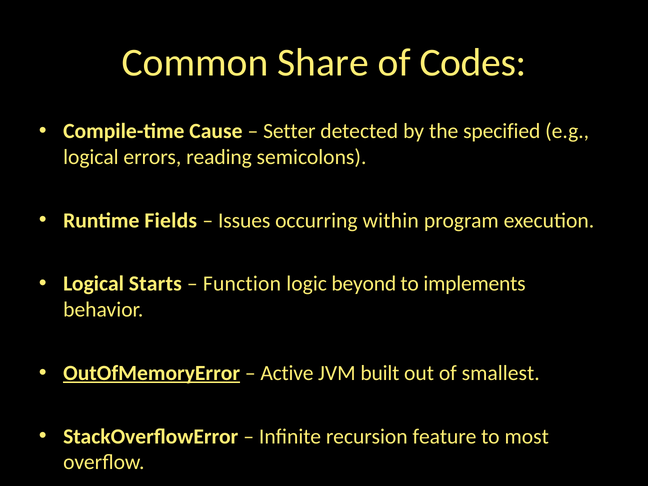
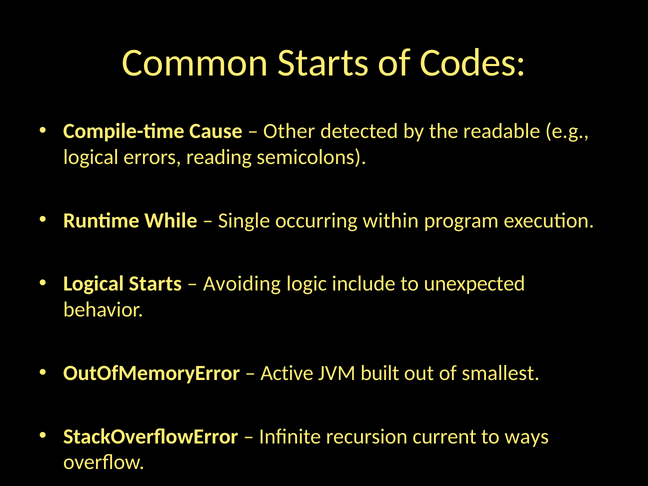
Common Share: Share -> Starts
Setter: Setter -> Other
specified: specified -> readable
Fields: Fields -> While
Issues: Issues -> Single
Function: Function -> Avoiding
beyond: beyond -> include
implements: implements -> unexpected
OutOfMemoryError underline: present -> none
feature: feature -> current
most: most -> ways
